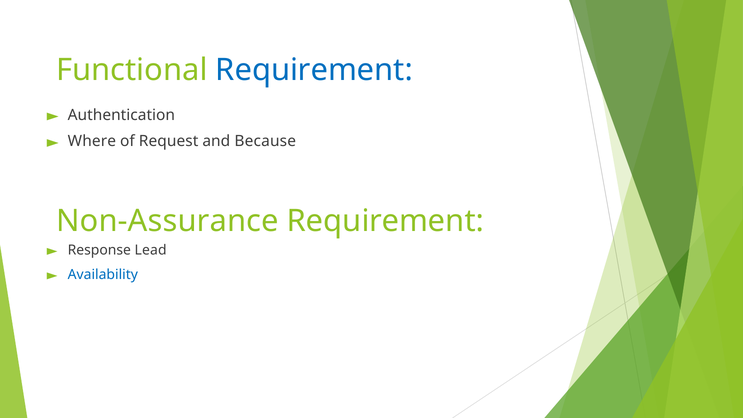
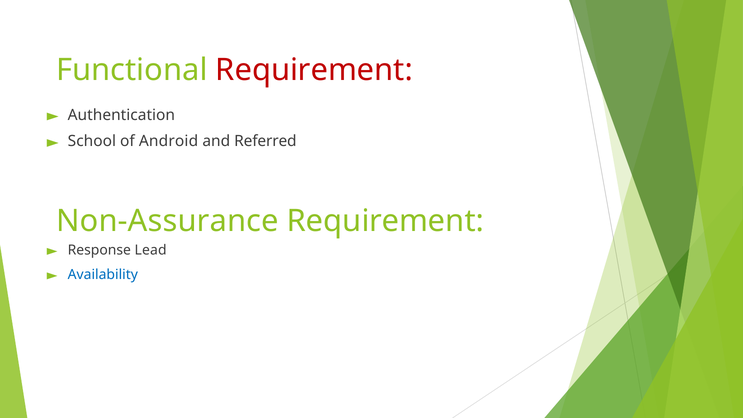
Requirement at (314, 70) colour: blue -> red
Where: Where -> School
Request: Request -> Android
Because: Because -> Referred
